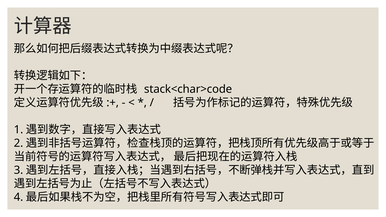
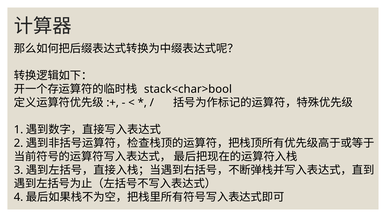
stack<char>code: stack<char>code -> stack<char>bool
